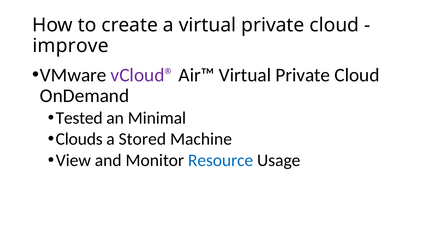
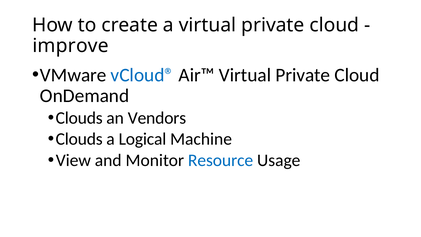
vCloud® colour: purple -> blue
Tested at (79, 118): Tested -> Clouds
Minimal: Minimal -> Vendors
Stored: Stored -> Logical
